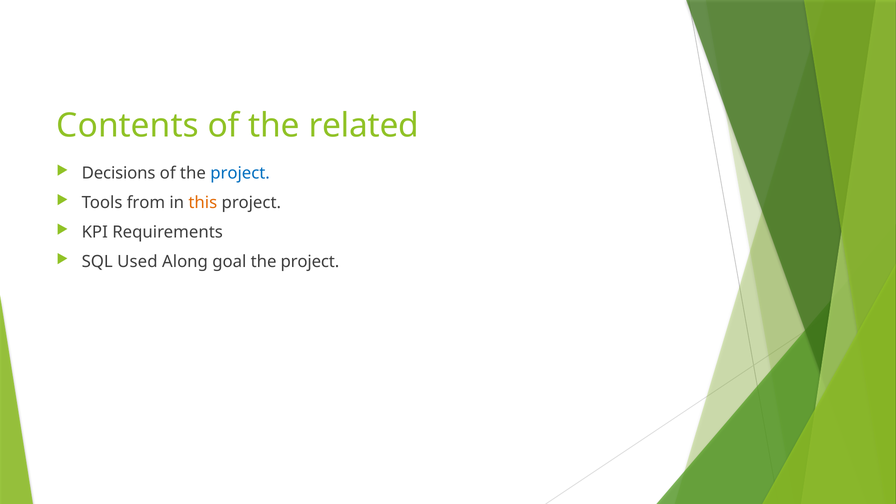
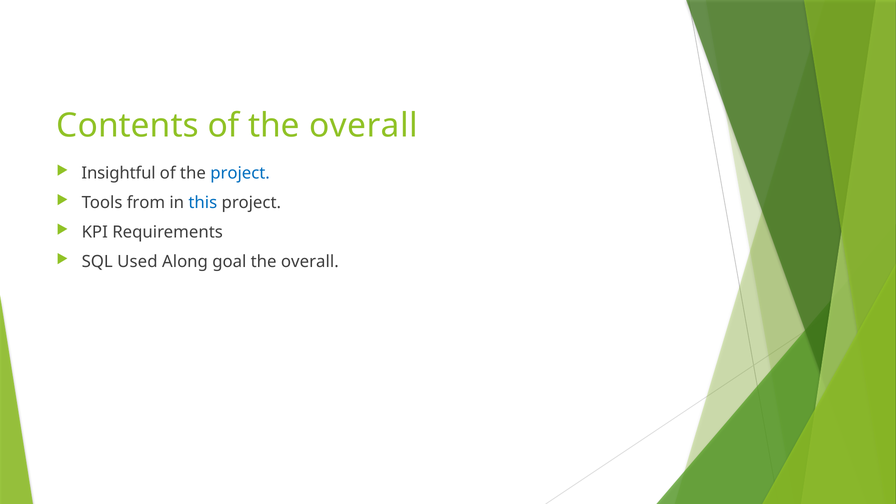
of the related: related -> overall
Decisions: Decisions -> Insightful
this colour: orange -> blue
project at (310, 262): project -> overall
